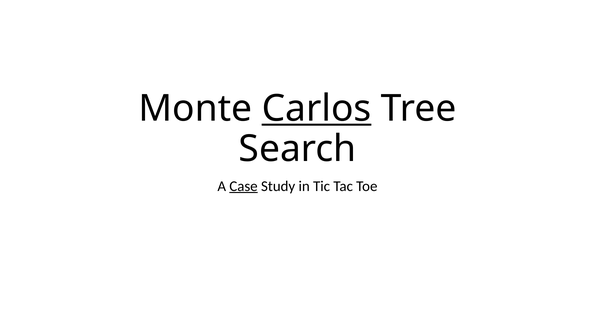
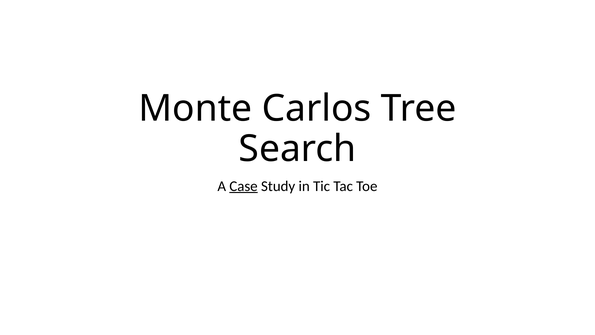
Carlos underline: present -> none
